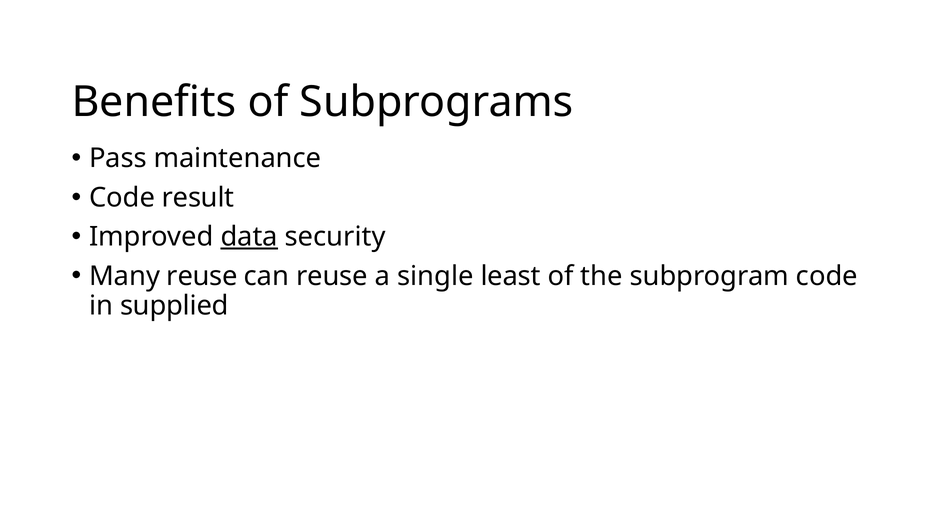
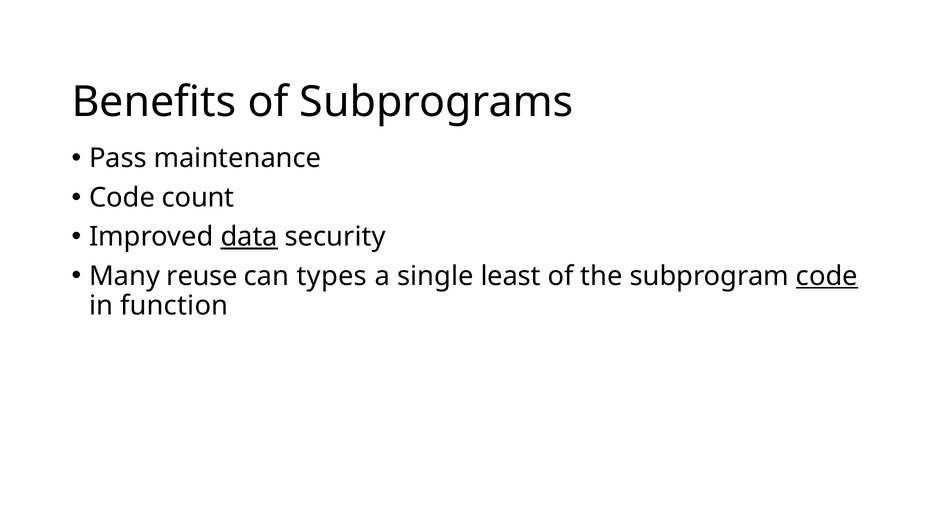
result: result -> count
can reuse: reuse -> types
code at (827, 276) underline: none -> present
supplied: supplied -> function
